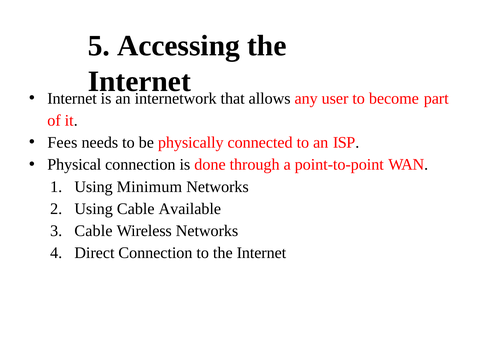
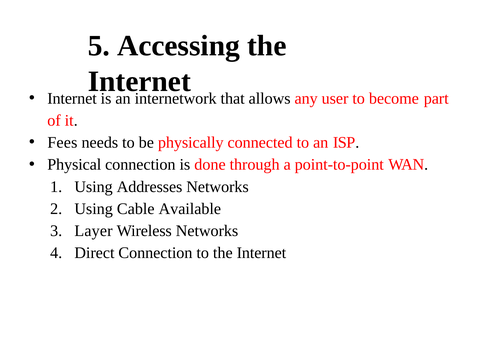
Minimum: Minimum -> Addresses
Cable at (93, 231): Cable -> Layer
